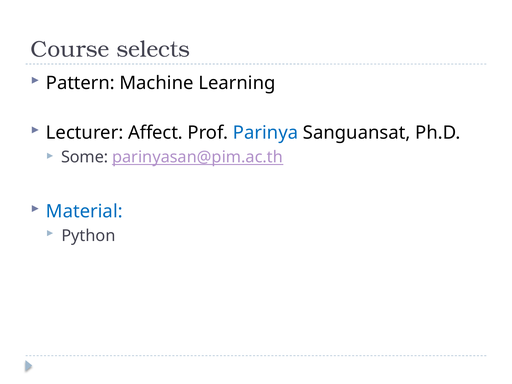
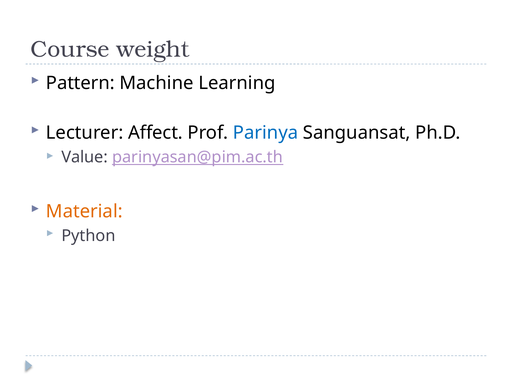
selects: selects -> weight
Some: Some -> Value
Material colour: blue -> orange
